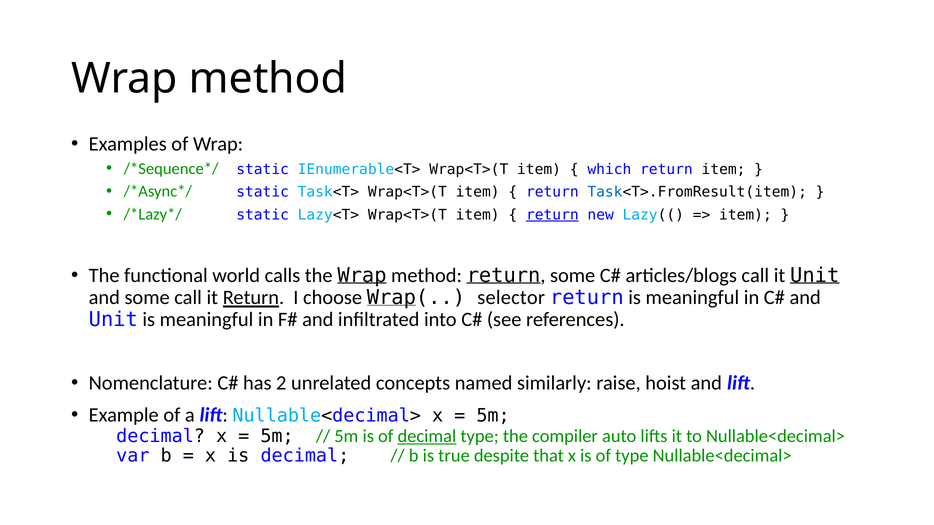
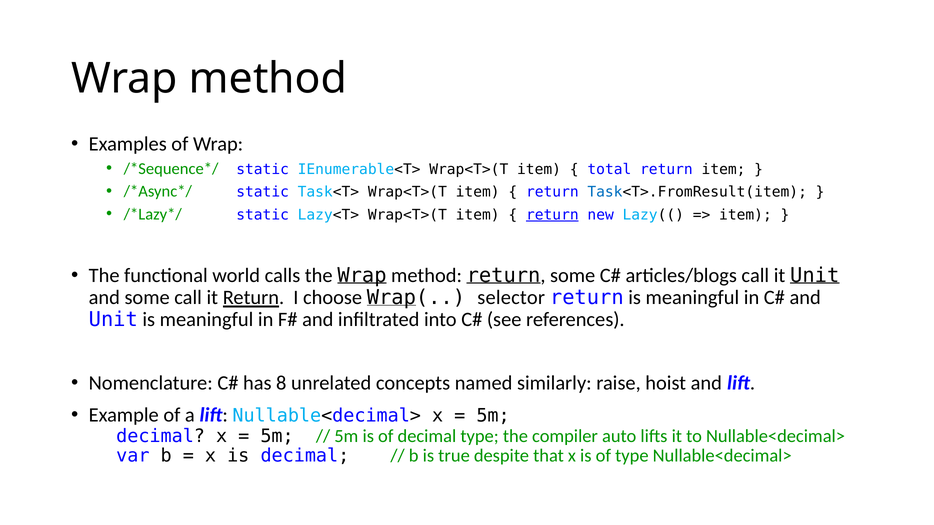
which: which -> total
2: 2 -> 8
decimal at (427, 436) underline: present -> none
